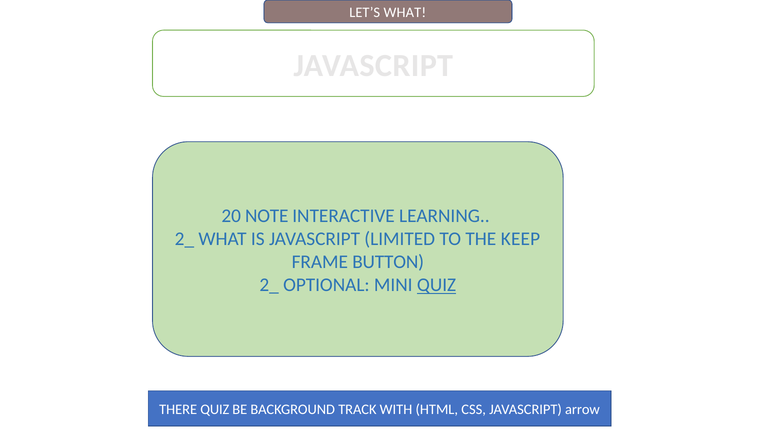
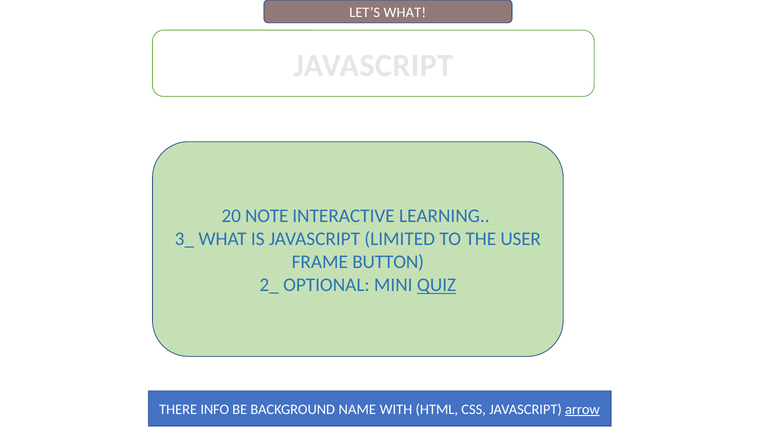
2_ at (184, 239): 2_ -> 3_
KEEP: KEEP -> USER
THERE QUIZ: QUIZ -> INFO
TRACK: TRACK -> NAME
arrow underline: none -> present
